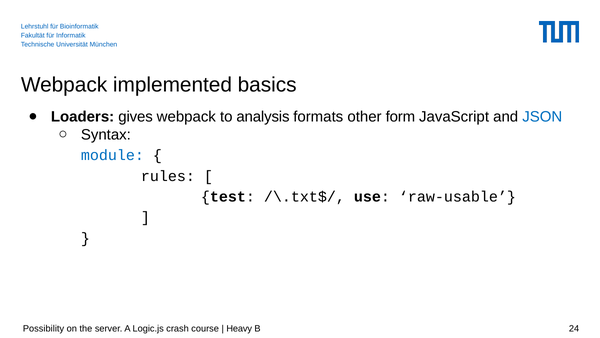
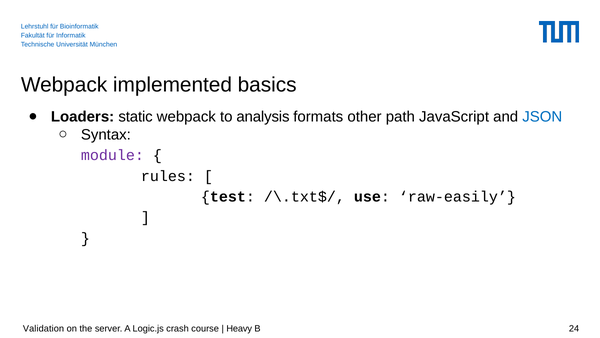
gives: gives -> static
form: form -> path
module colour: blue -> purple
raw-usable: raw-usable -> raw-easily
Possibility: Possibility -> Validation
